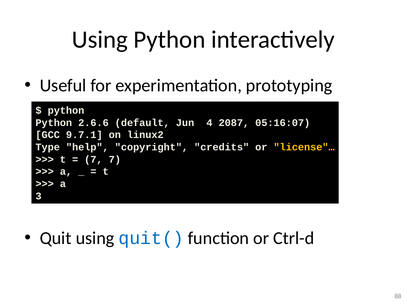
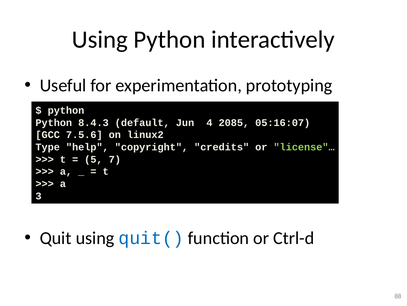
2.6.6: 2.6.6 -> 8.4.3
2087: 2087 -> 2085
9.7.1: 9.7.1 -> 7.5.6
license"… colour: yellow -> light green
7 at (93, 159): 7 -> 5
